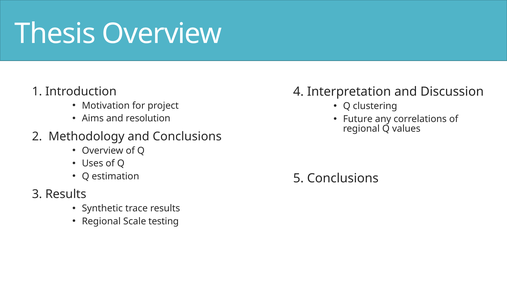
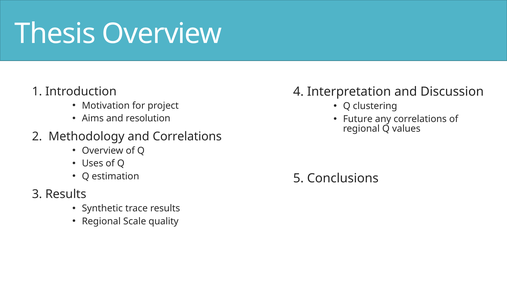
and Conclusions: Conclusions -> Correlations
testing: testing -> quality
